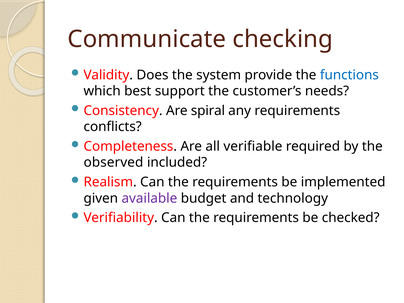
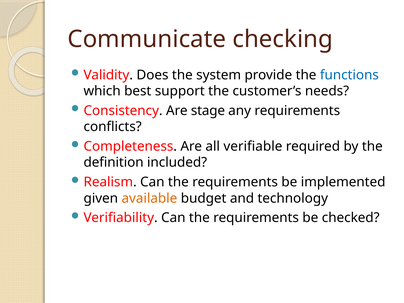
spiral: spiral -> stage
observed: observed -> definition
available colour: purple -> orange
